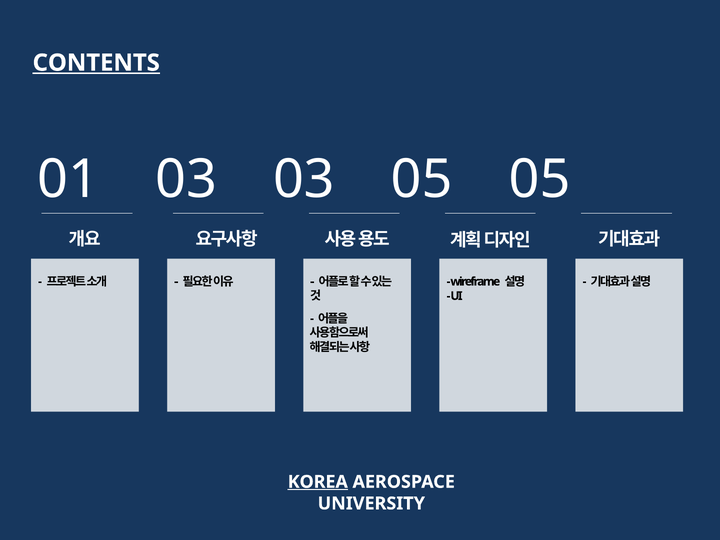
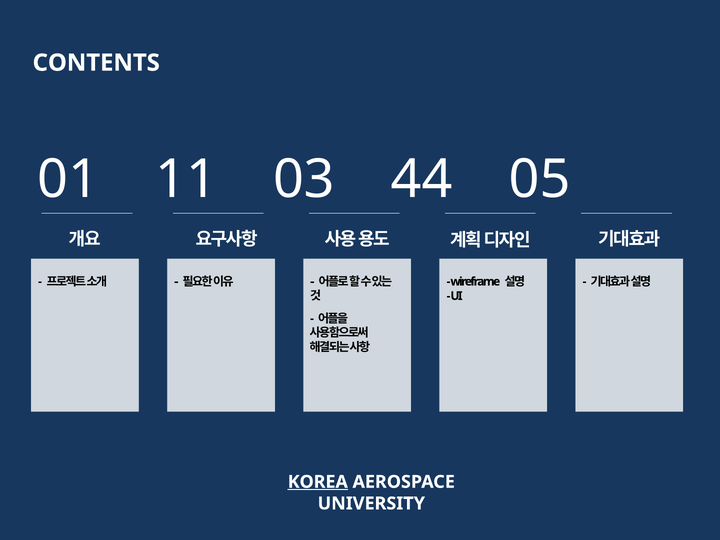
CONTENTS underline: present -> none
01 03: 03 -> 11
03 05: 05 -> 44
